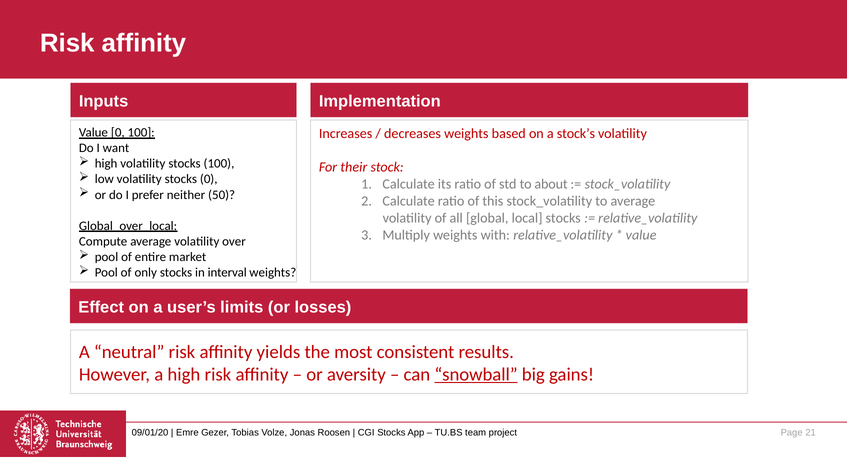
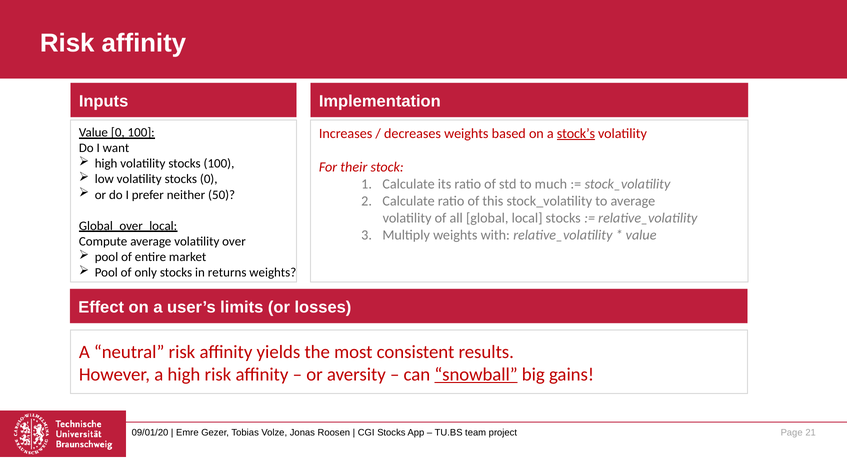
stock’s underline: none -> present
about: about -> much
interval: interval -> returns
